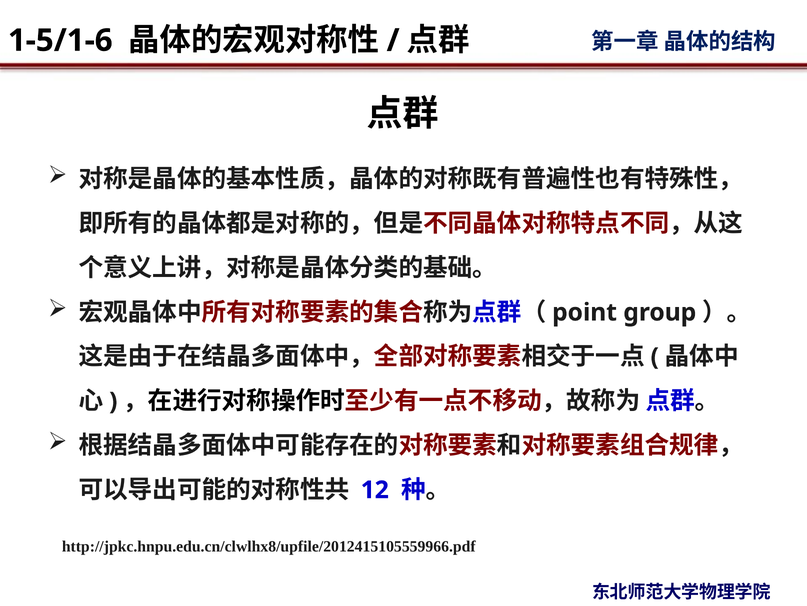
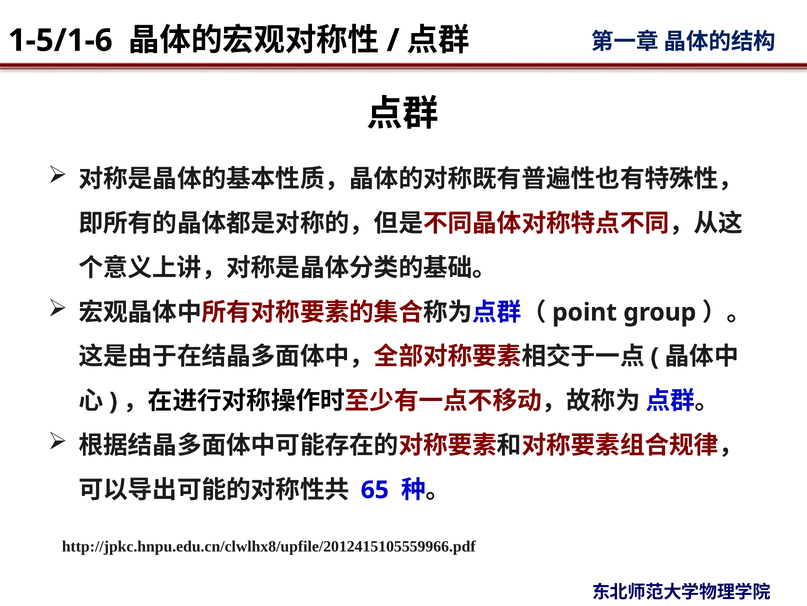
12: 12 -> 65
